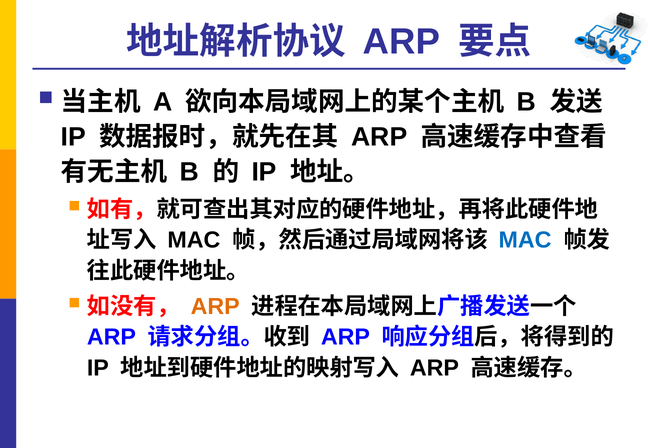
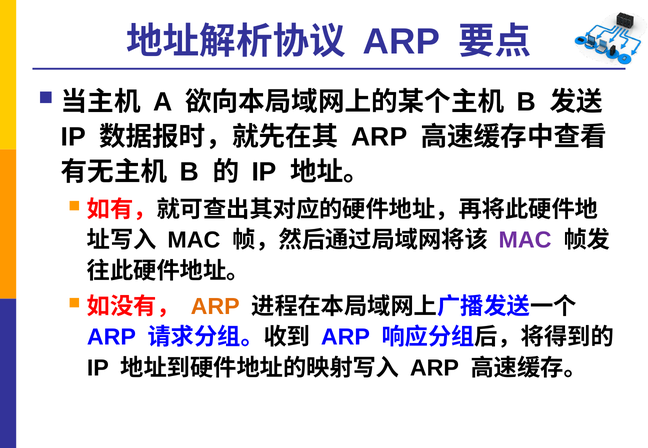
MAC at (525, 241) colour: blue -> purple
